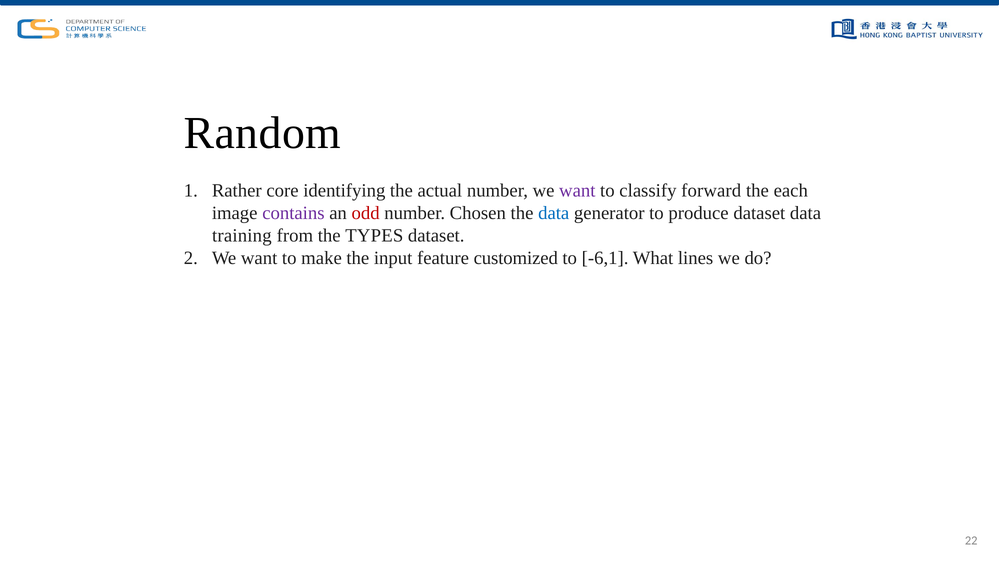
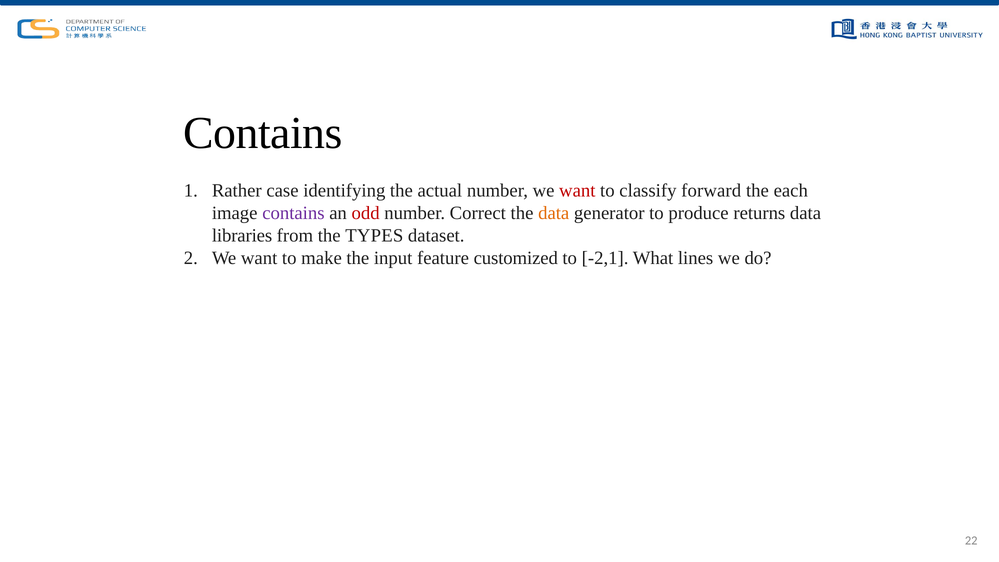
Random at (262, 133): Random -> Contains
core: core -> case
want at (577, 190) colour: purple -> red
Chosen: Chosen -> Correct
data at (554, 213) colour: blue -> orange
produce dataset: dataset -> returns
training: training -> libraries
-6,1: -6,1 -> -2,1
